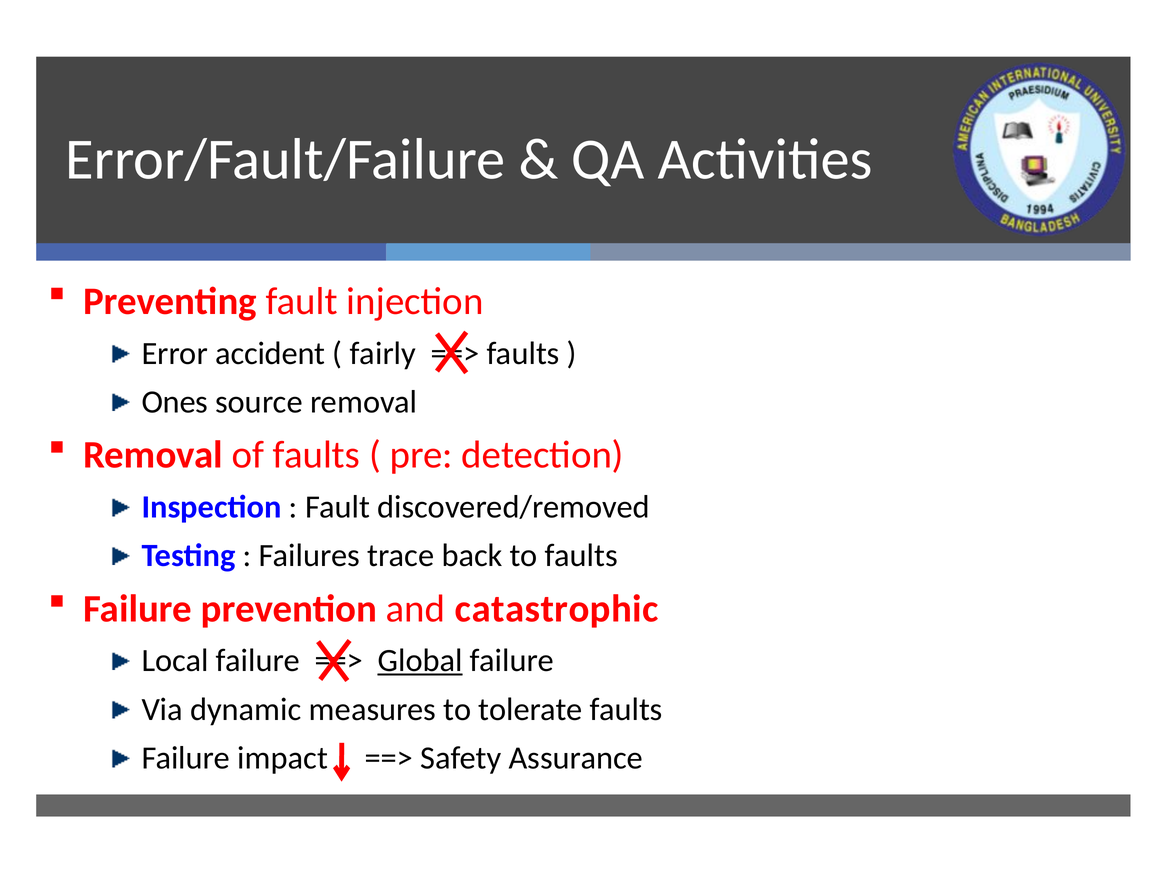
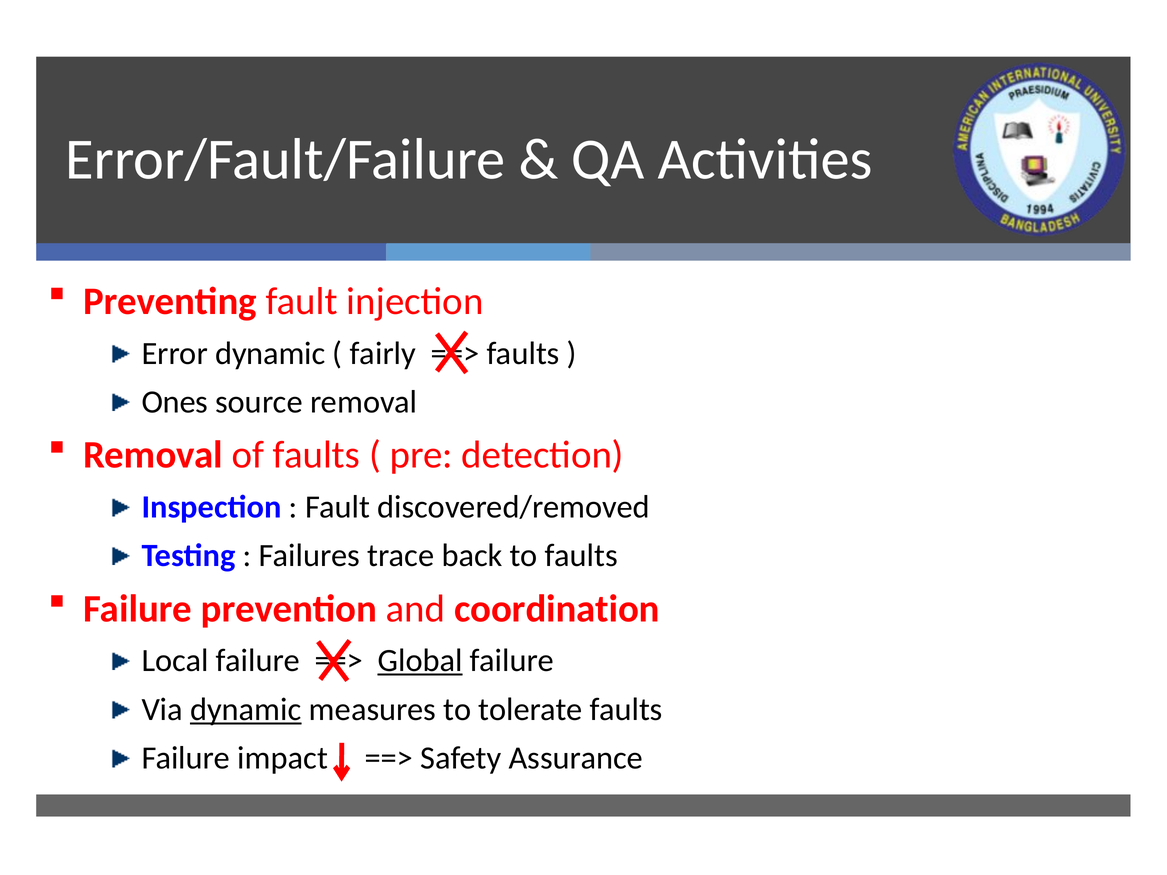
Error accident: accident -> dynamic
catastrophic: catastrophic -> coordination
dynamic at (246, 710) underline: none -> present
